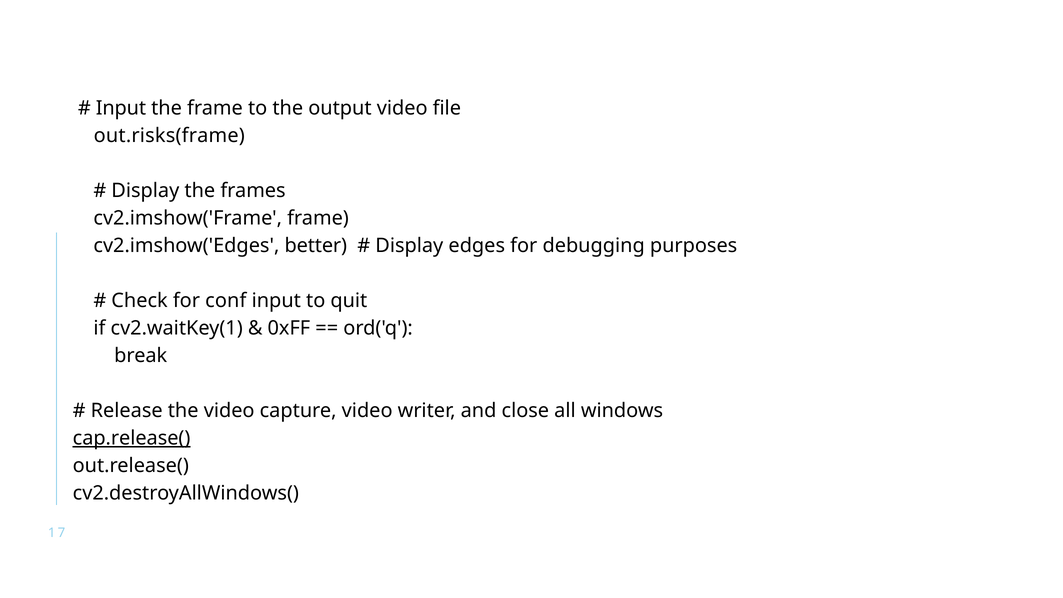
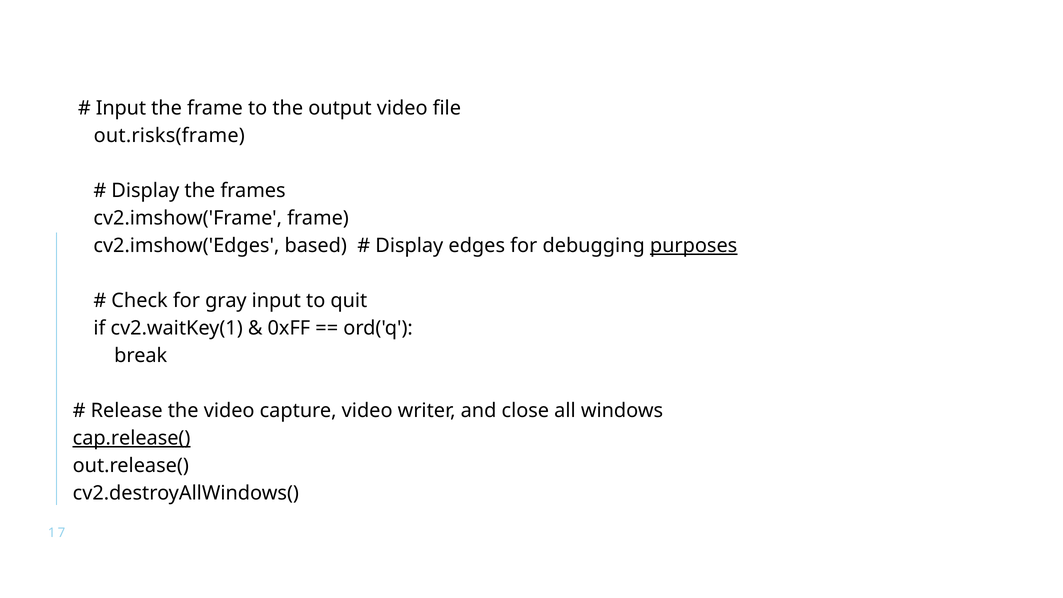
better: better -> based
purposes underline: none -> present
conf: conf -> gray
